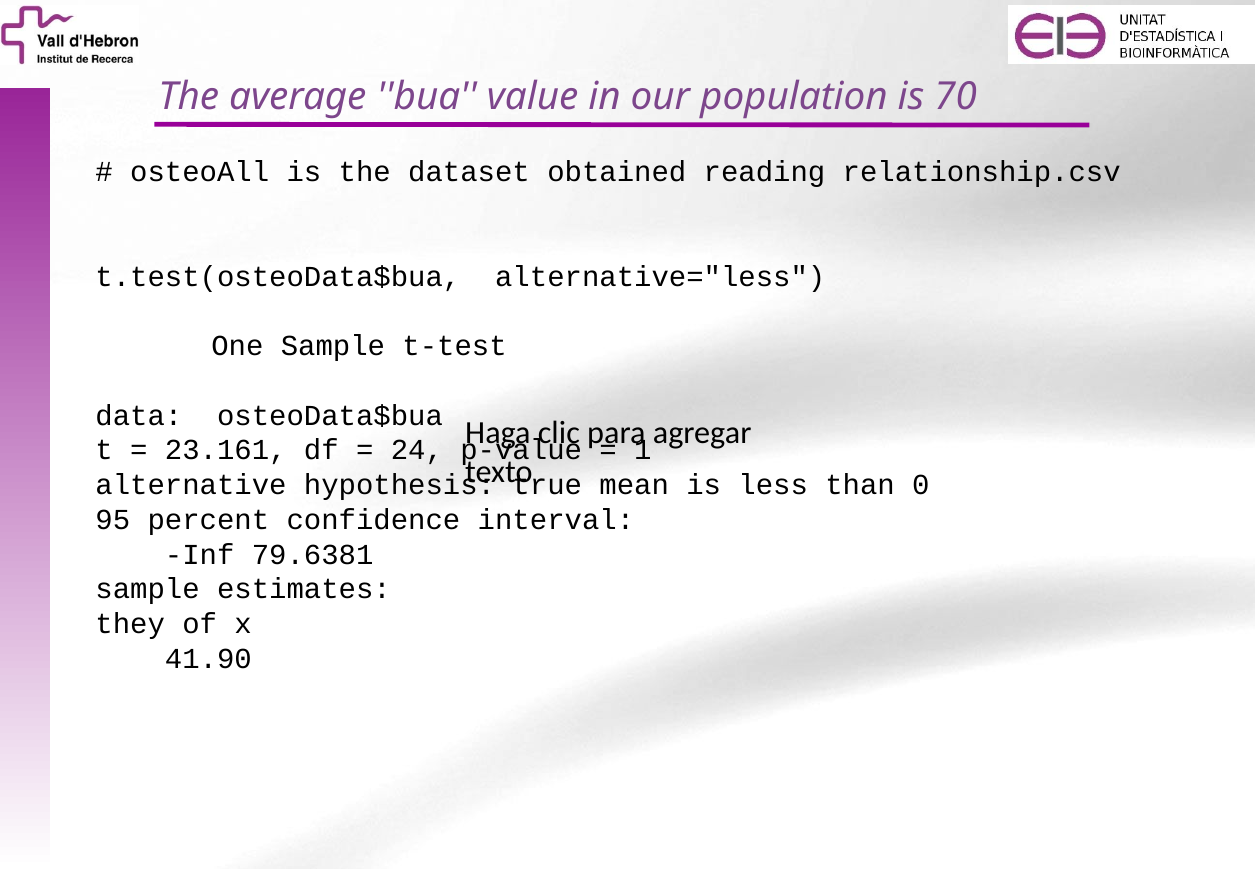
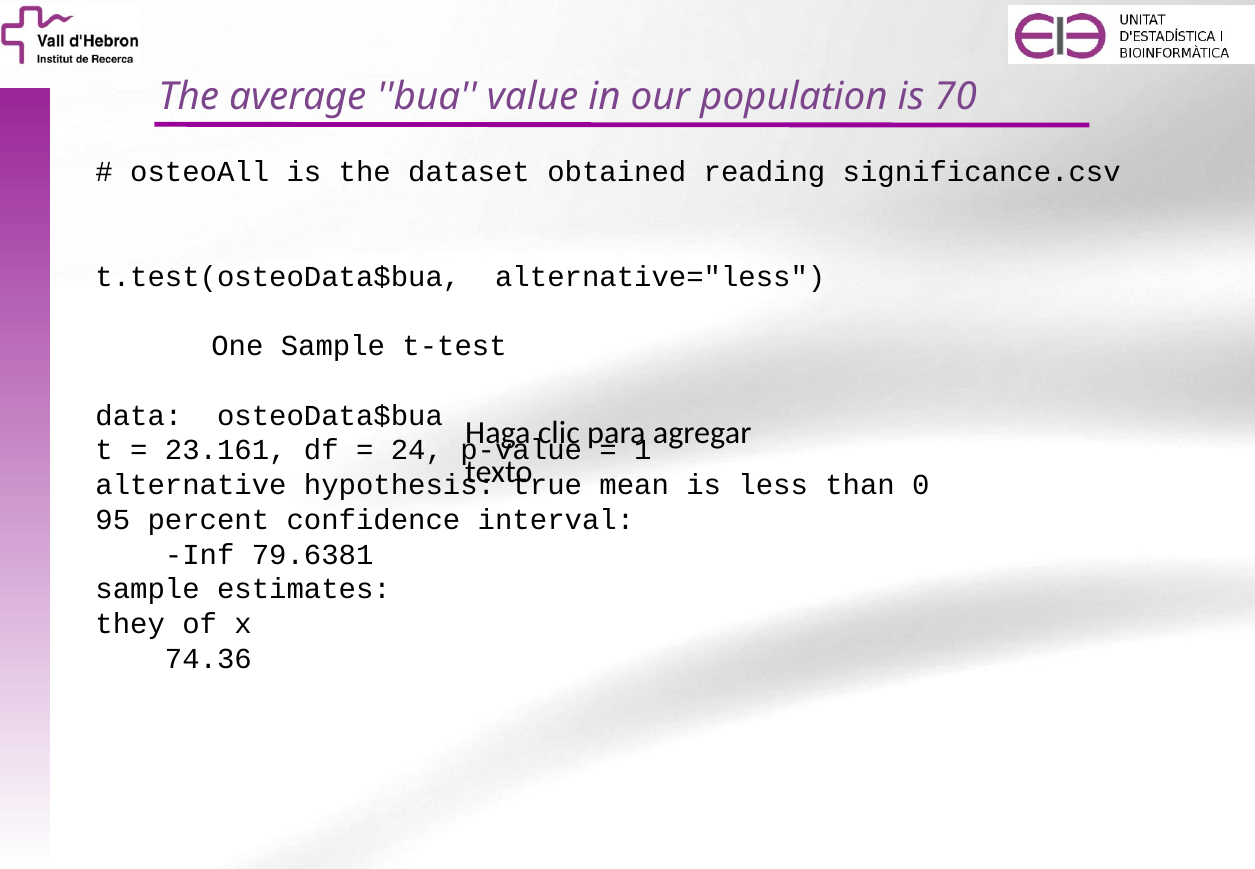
relationship.csv: relationship.csv -> significance.csv
41.90: 41.90 -> 74.36
